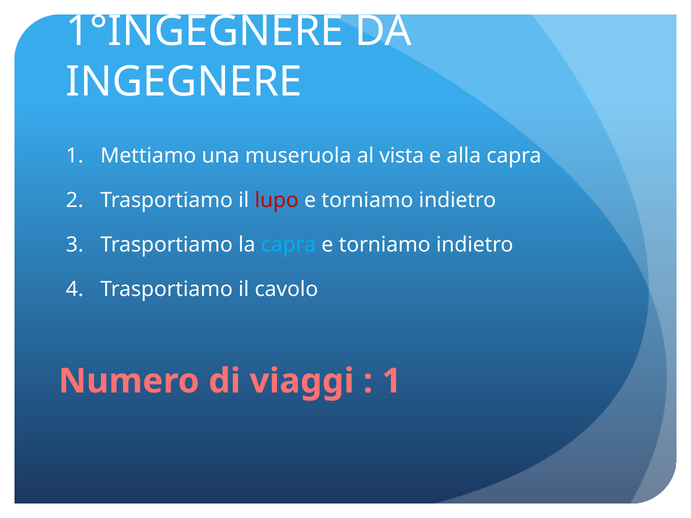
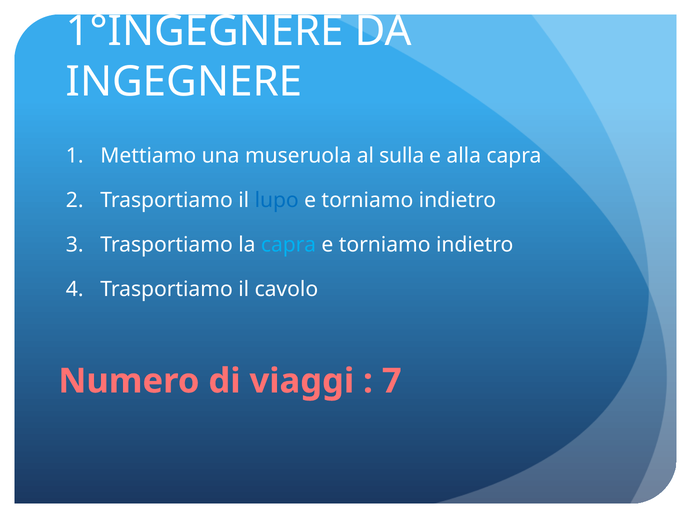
vista: vista -> sulla
lupo colour: red -> blue
1 at (392, 381): 1 -> 7
